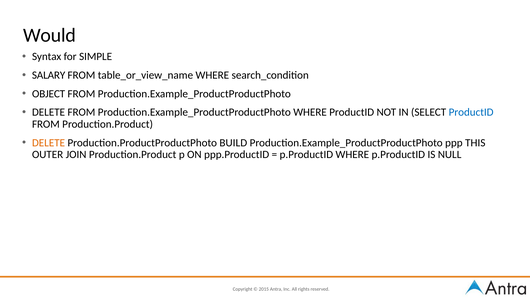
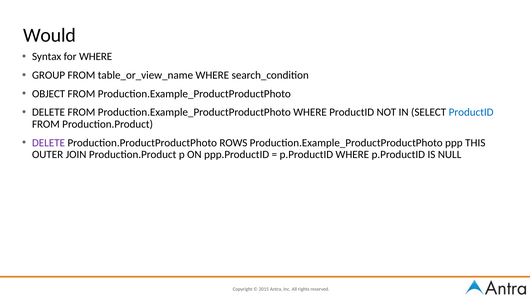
for SIMPLE: SIMPLE -> WHERE
SALARY: SALARY -> GROUP
DELETE at (49, 143) colour: orange -> purple
BUILD: BUILD -> ROWS
